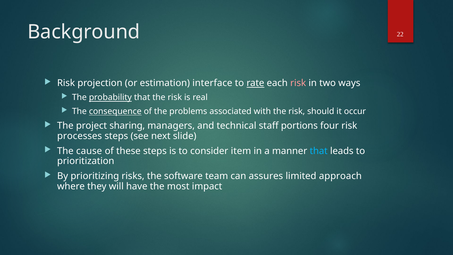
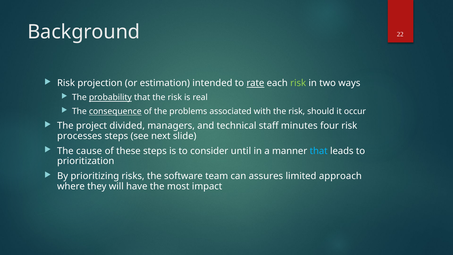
interface: interface -> intended
risk at (298, 83) colour: pink -> light green
sharing: sharing -> divided
portions: portions -> minutes
item: item -> until
